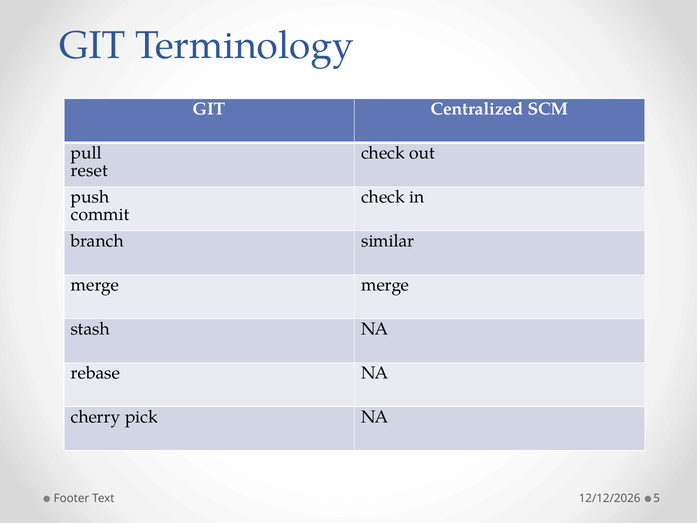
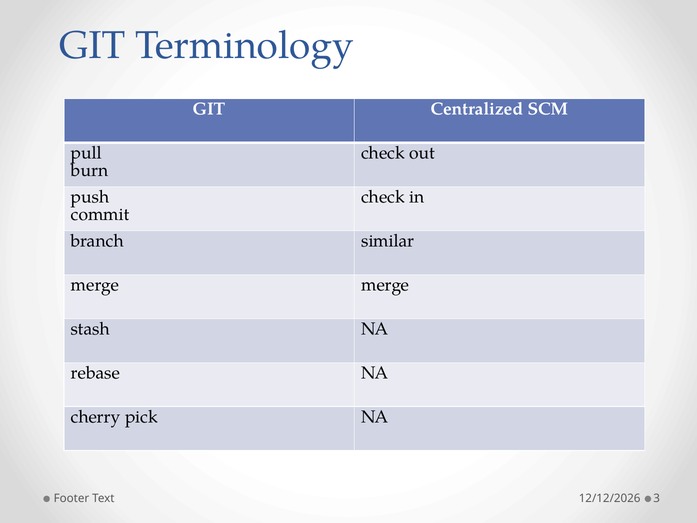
reset: reset -> burn
5: 5 -> 3
